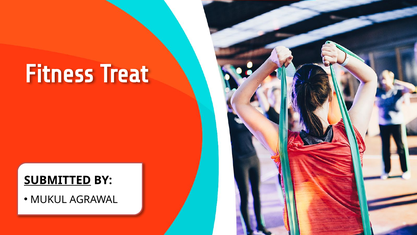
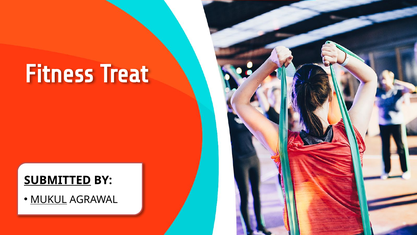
MUKUL underline: none -> present
